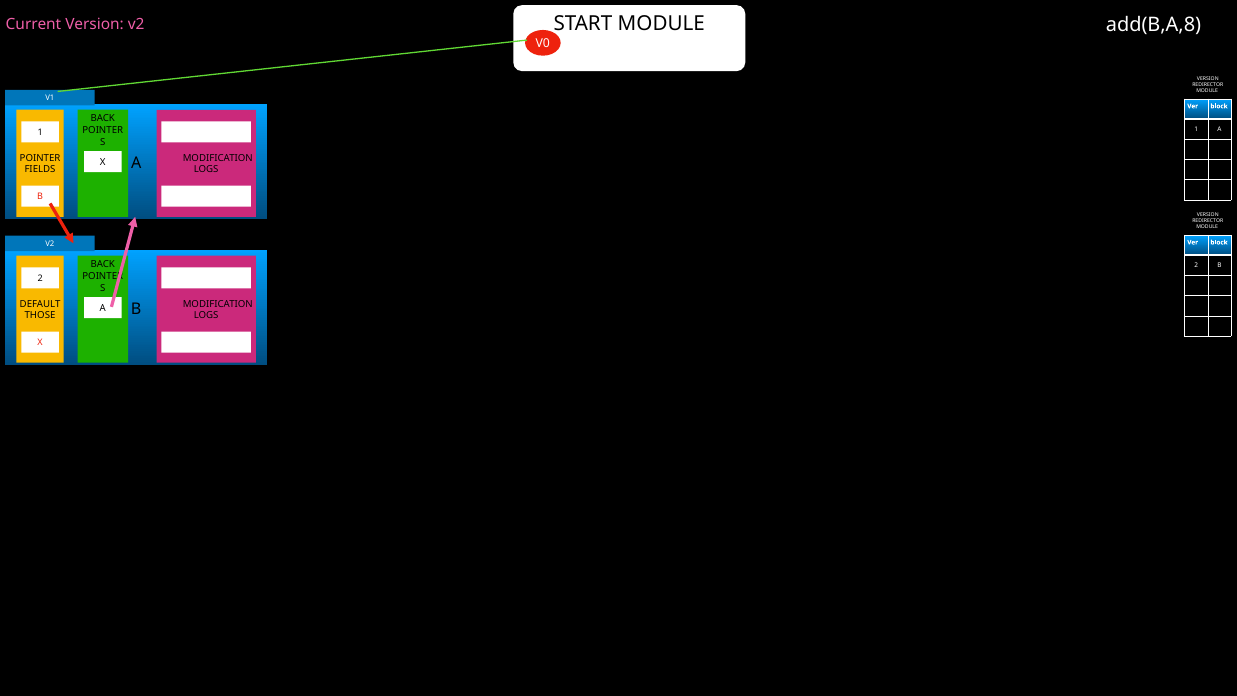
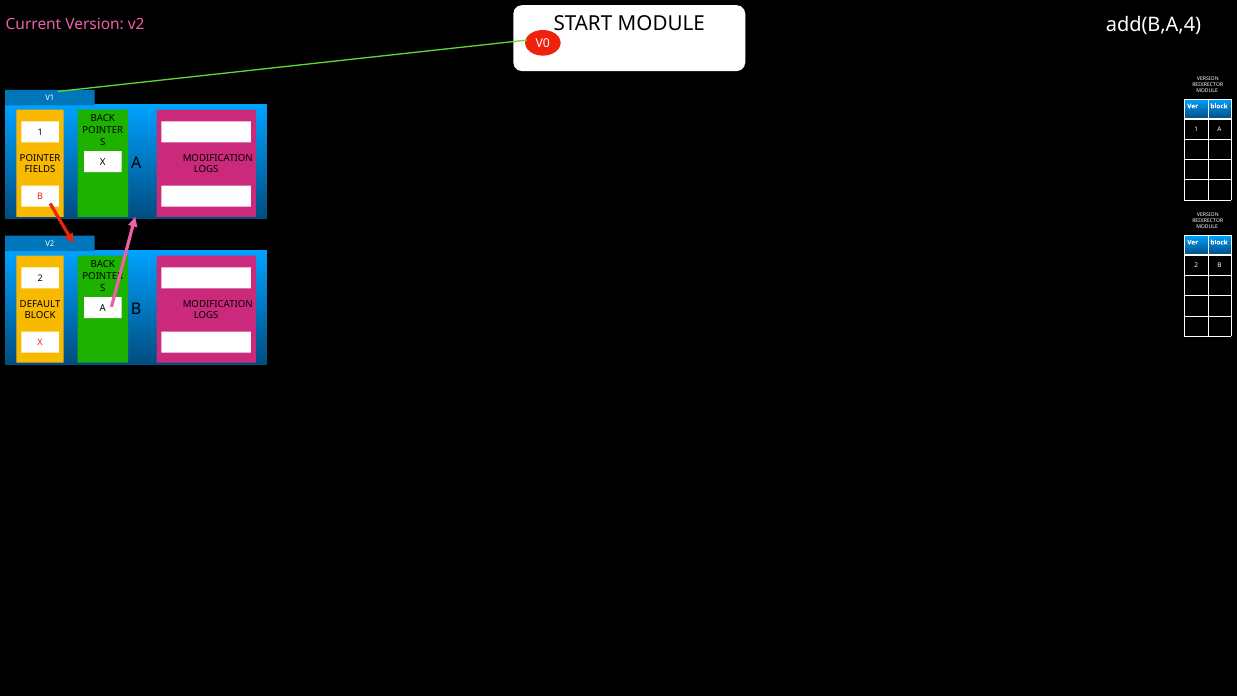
add(B,A,8: add(B,A,8 -> add(B,A,4
THOSE at (40, 316): THOSE -> BLOCK
